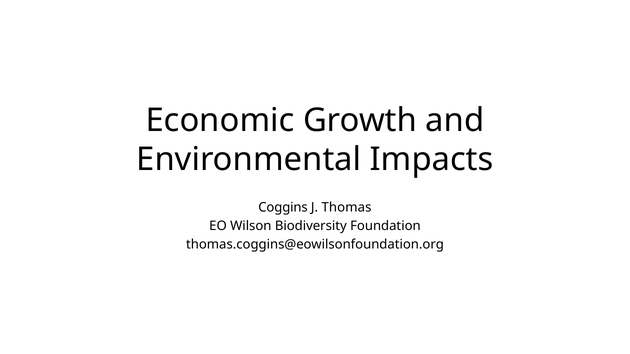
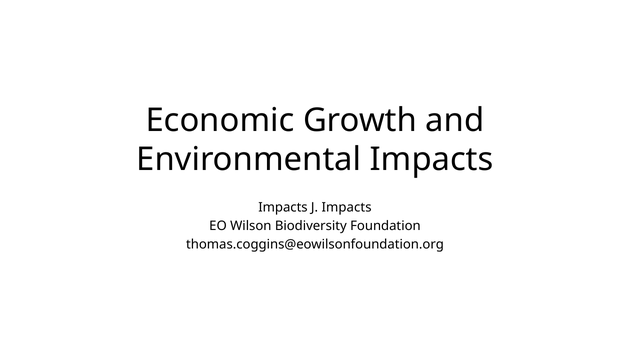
Coggins at (283, 208): Coggins -> Impacts
J Thomas: Thomas -> Impacts
